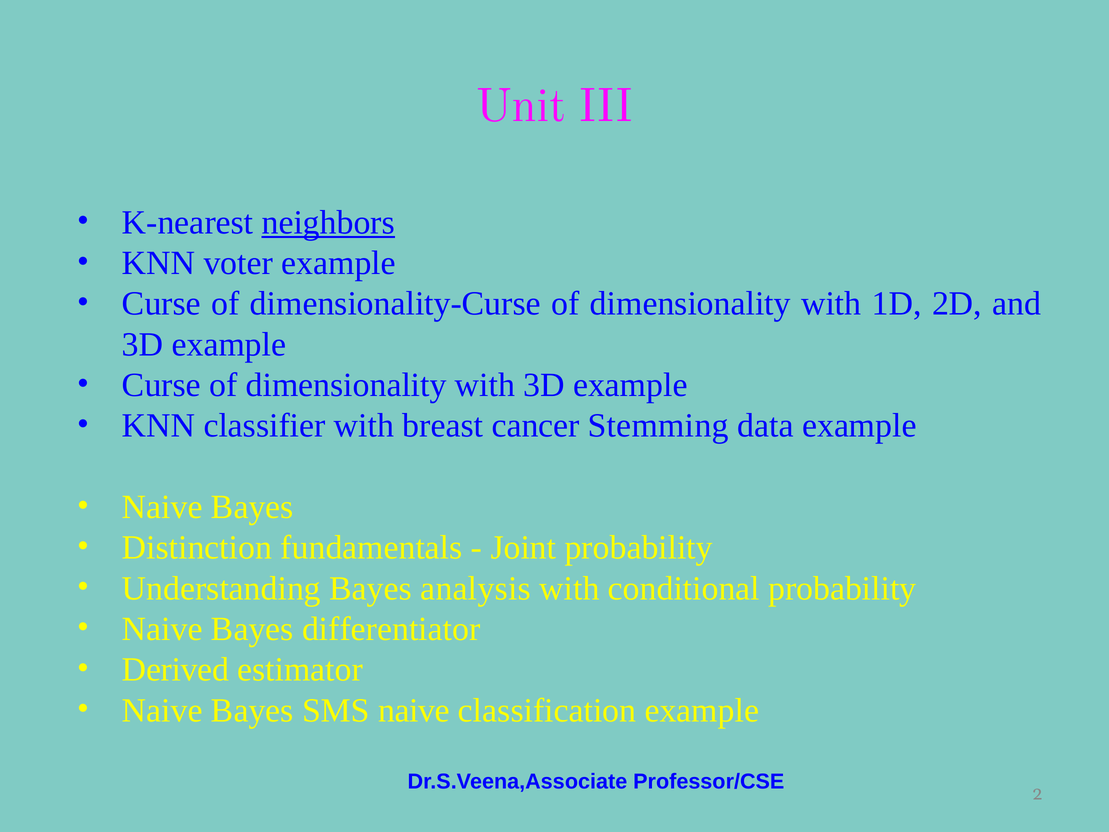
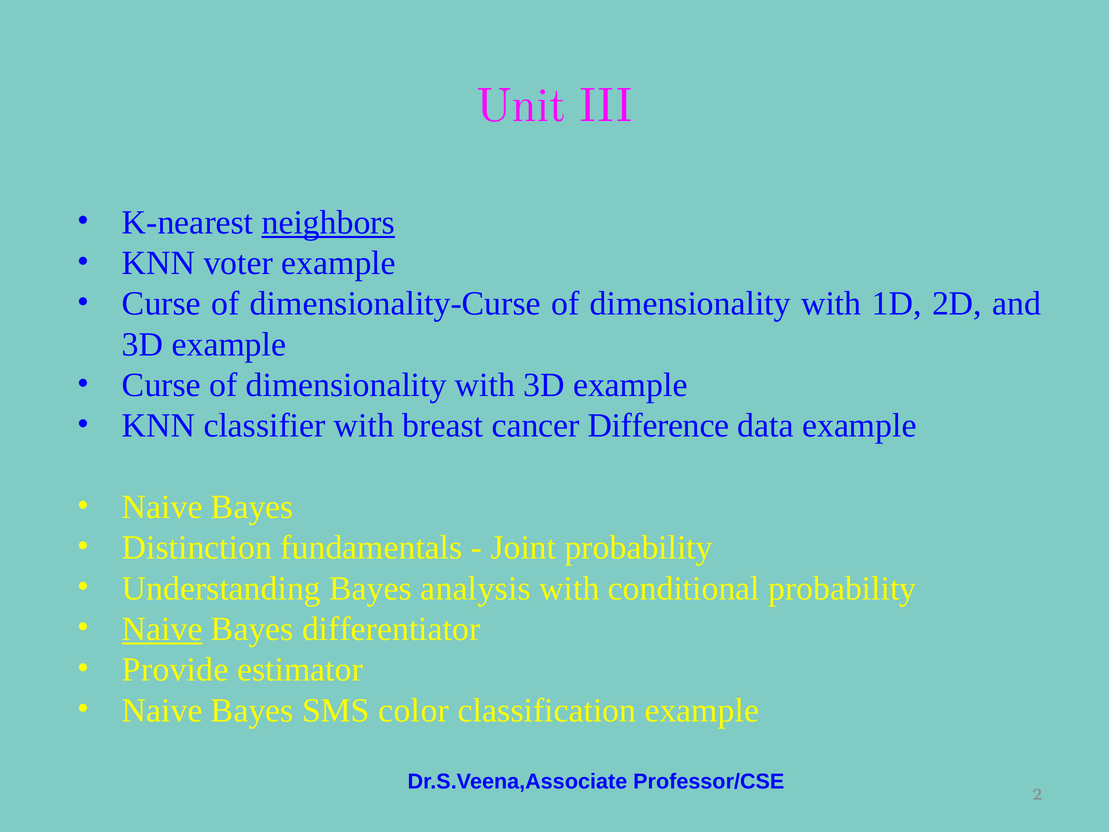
Stemming: Stemming -> Difference
Naive at (162, 629) underline: none -> present
Derived: Derived -> Provide
SMS naive: naive -> color
